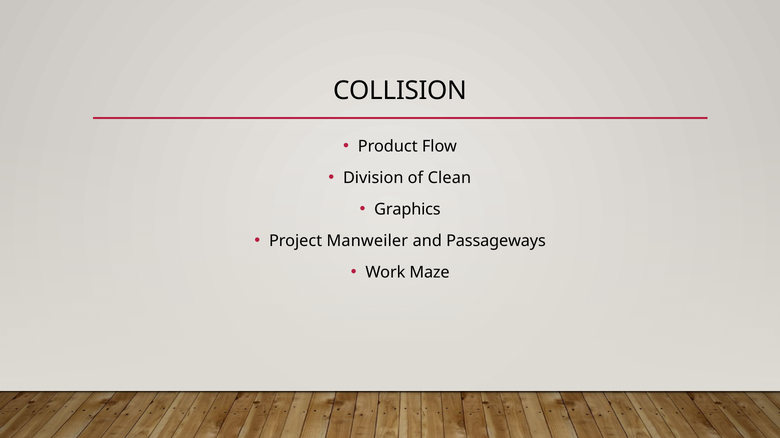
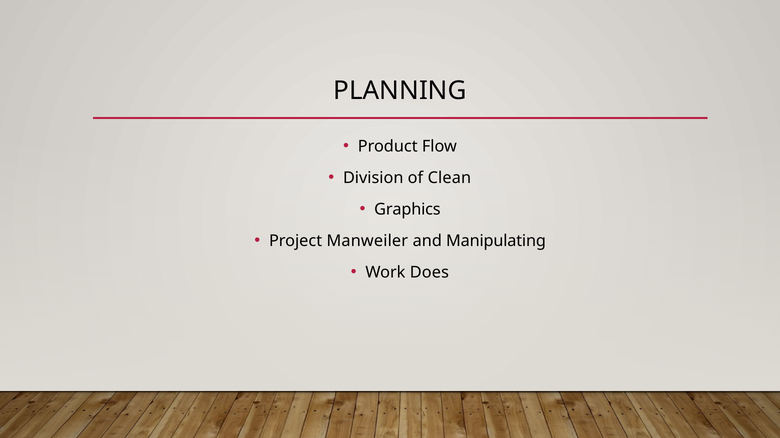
COLLISION: COLLISION -> PLANNING
Passageways: Passageways -> Manipulating
Maze: Maze -> Does
